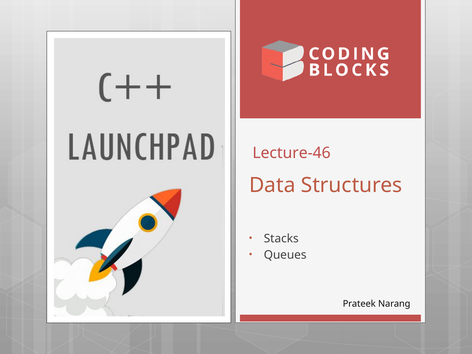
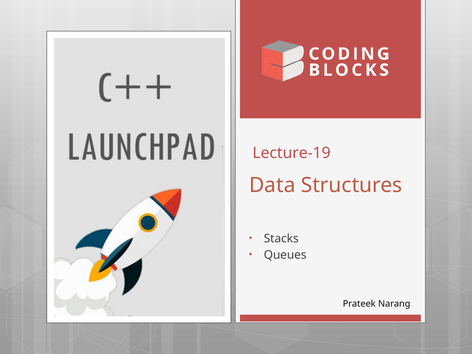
Lecture-46: Lecture-46 -> Lecture-19
